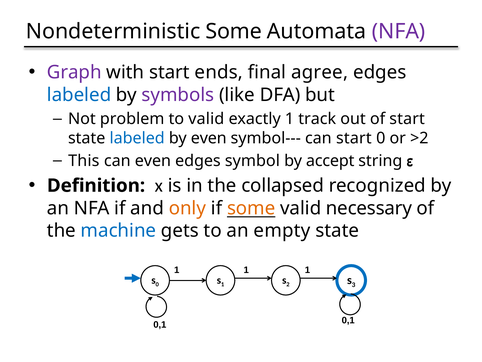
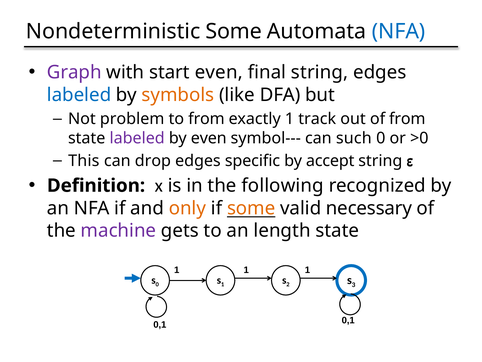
NFA at (399, 31) colour: purple -> blue
start ends: ends -> even
final agree: agree -> string
symbols colour: purple -> orange
to valid: valid -> from
of start: start -> from
labeled at (137, 138) colour: blue -> purple
can start: start -> such
>2: >2 -> >0
can even: even -> drop
symbol: symbol -> specific
collapsed: collapsed -> following
machine colour: blue -> purple
empty: empty -> length
